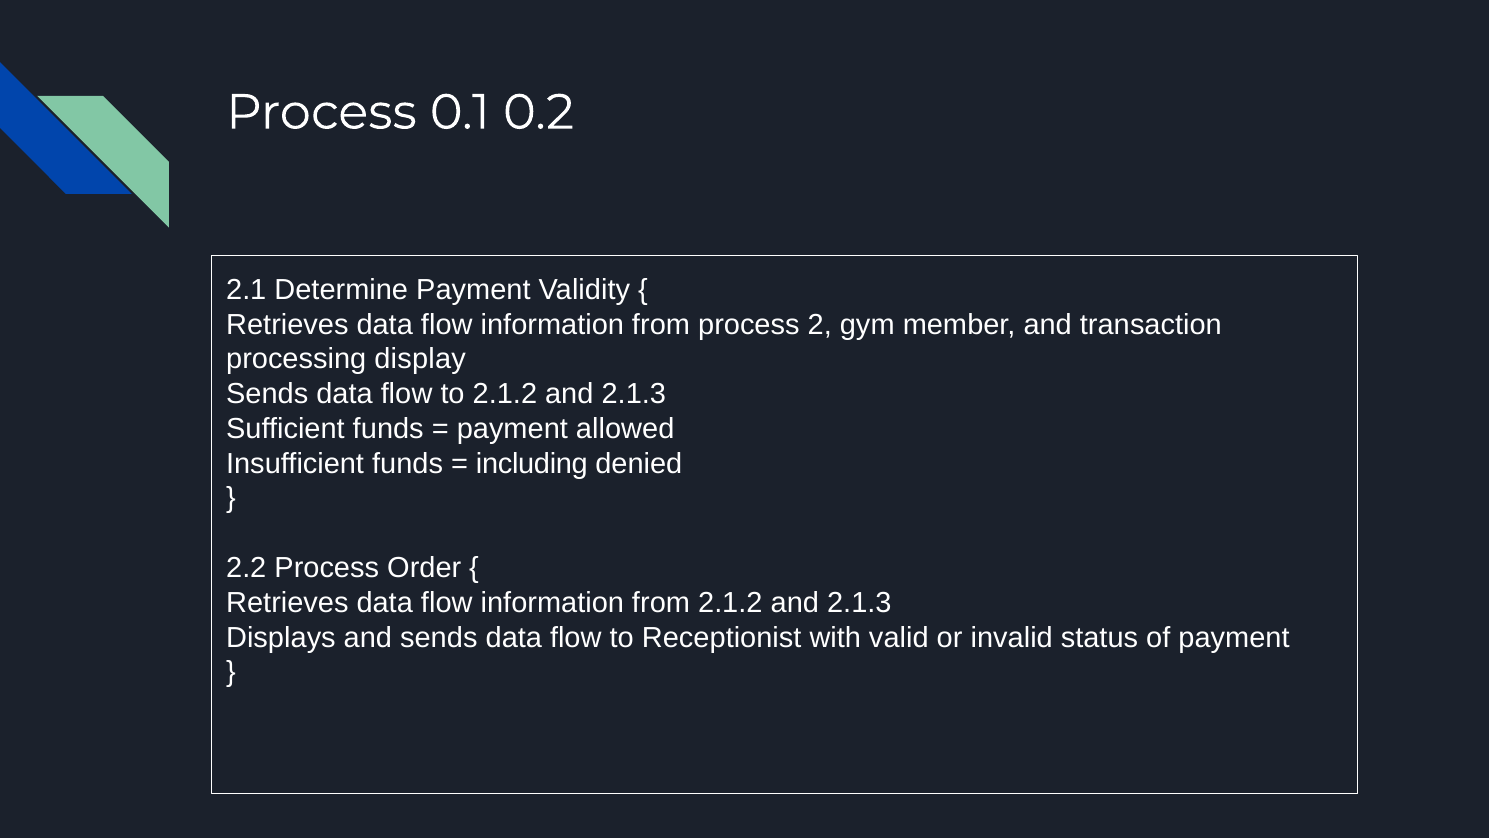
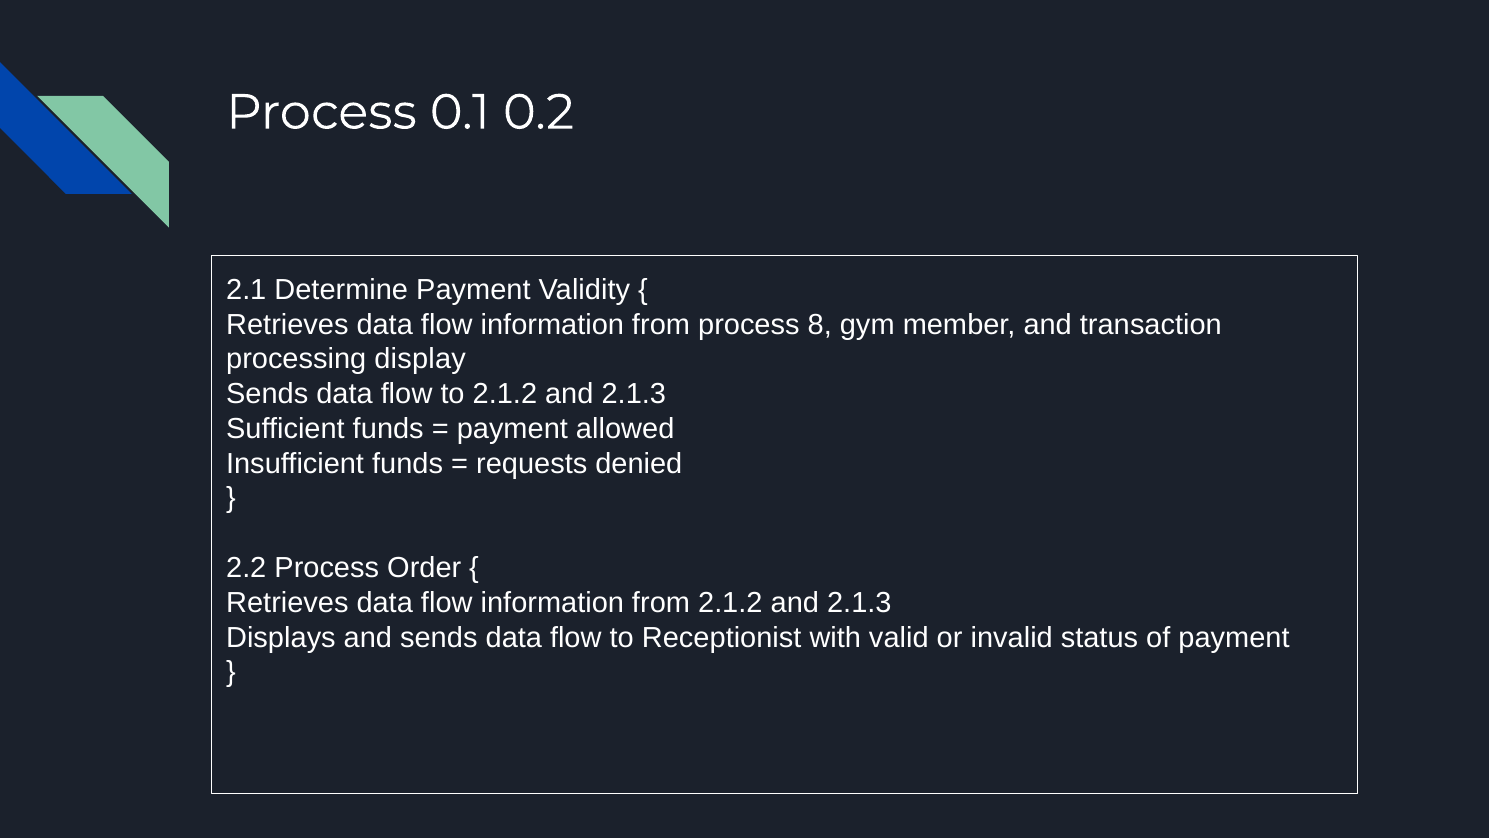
2: 2 -> 8
including: including -> requests
